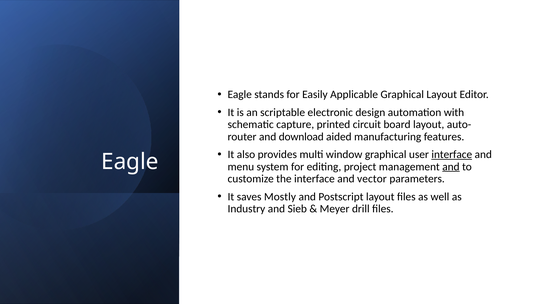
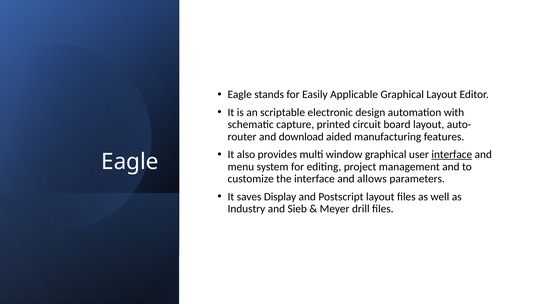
and at (451, 167) underline: present -> none
vector: vector -> allows
Mostly: Mostly -> Display
